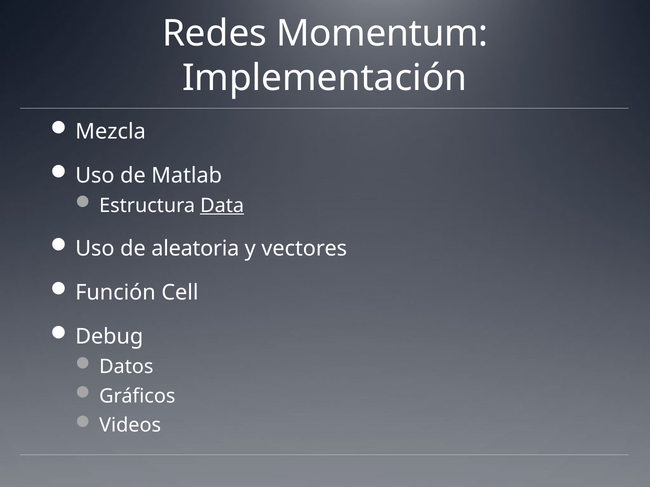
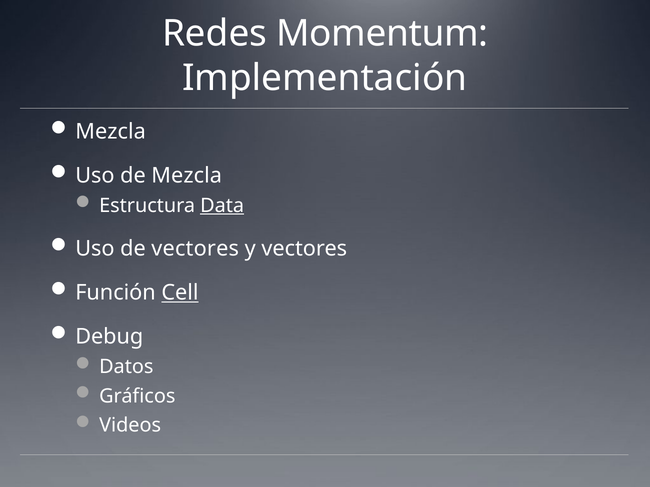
de Matlab: Matlab -> Mezcla
de aleatoria: aleatoria -> vectores
Cell underline: none -> present
